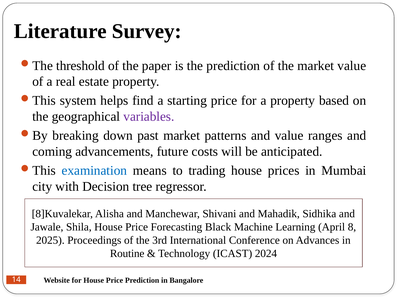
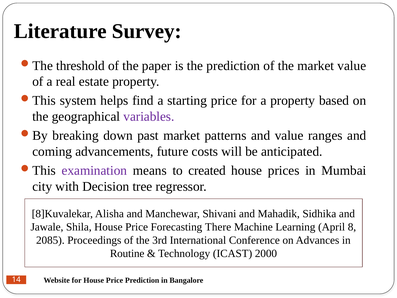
examination colour: blue -> purple
trading: trading -> created
Black: Black -> There
2025: 2025 -> 2085
2024: 2024 -> 2000
